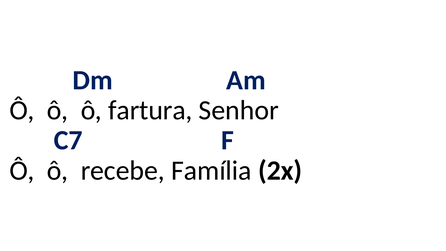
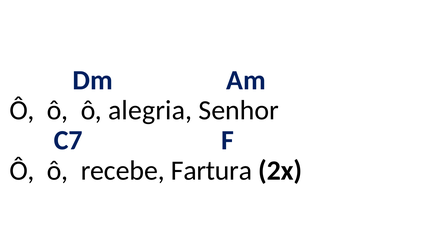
fartura: fartura -> alegria
Família: Família -> Fartura
